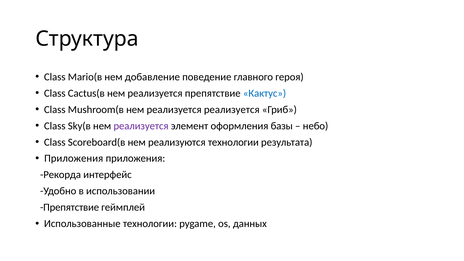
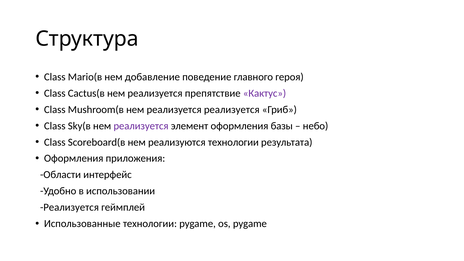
Кактус colour: blue -> purple
Приложения at (74, 158): Приложения -> Оформления
Рекорда: Рекорда -> Области
Препятствие at (70, 207): Препятствие -> Реализуется
os данных: данных -> pygame
